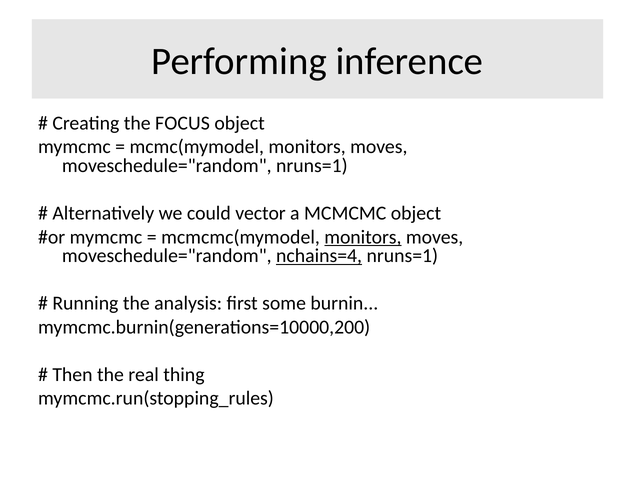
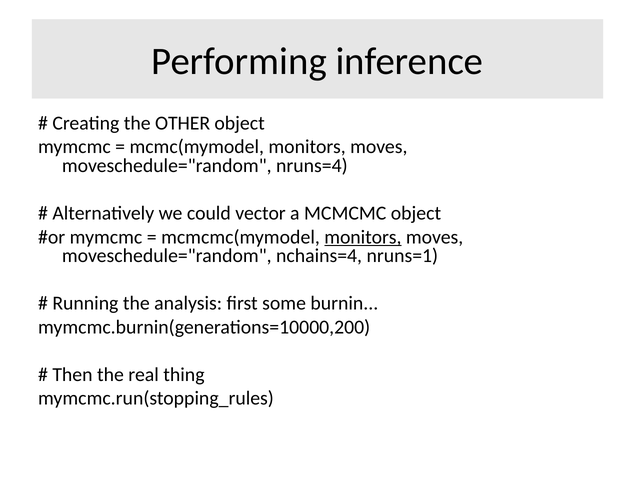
FOCUS: FOCUS -> OTHER
moveschedule="random nruns=1: nruns=1 -> nruns=4
nchains=4 underline: present -> none
